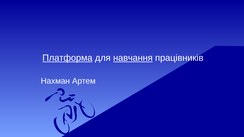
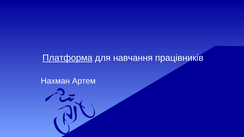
навчання underline: present -> none
